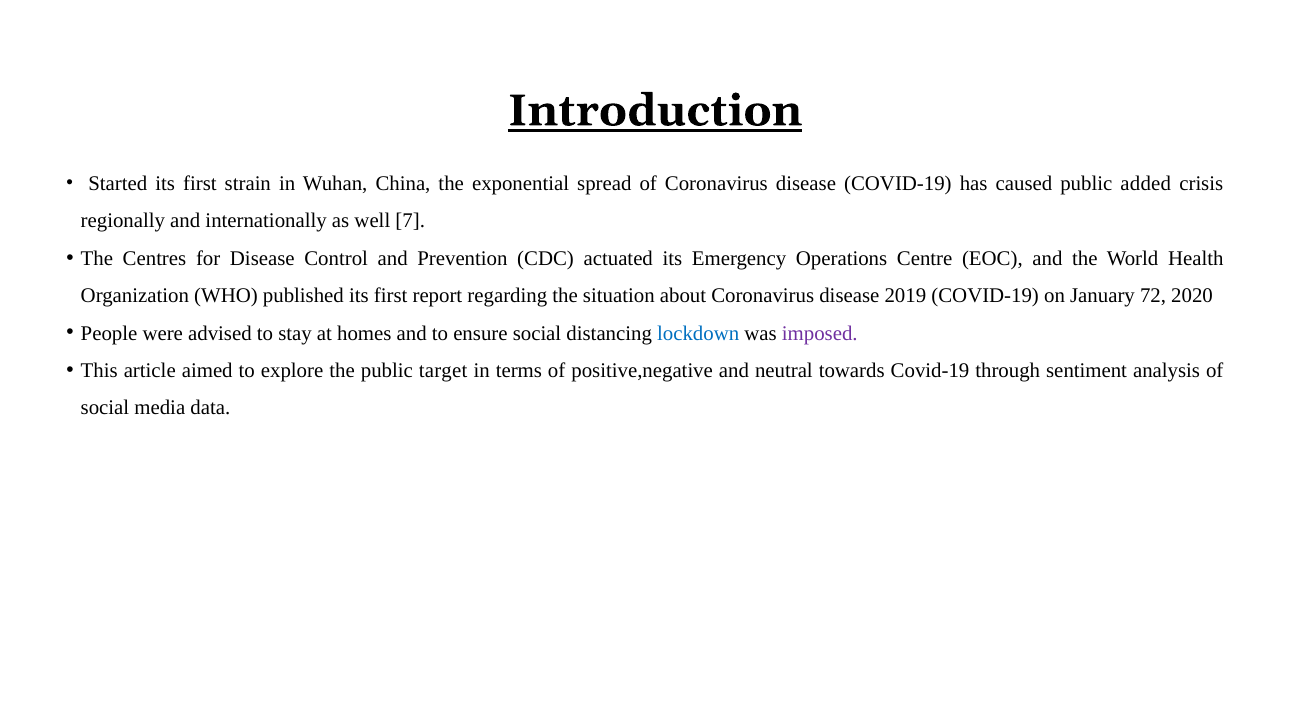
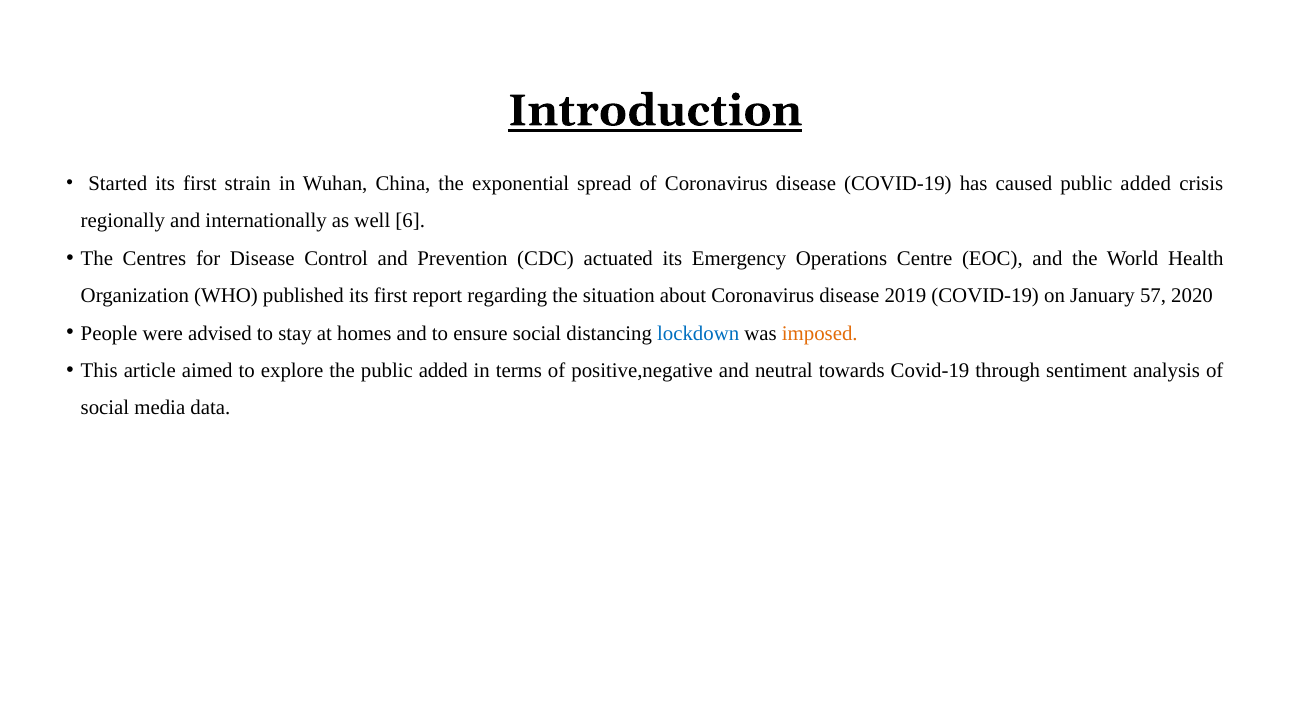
7: 7 -> 6
72: 72 -> 57
imposed colour: purple -> orange
the public target: target -> added
